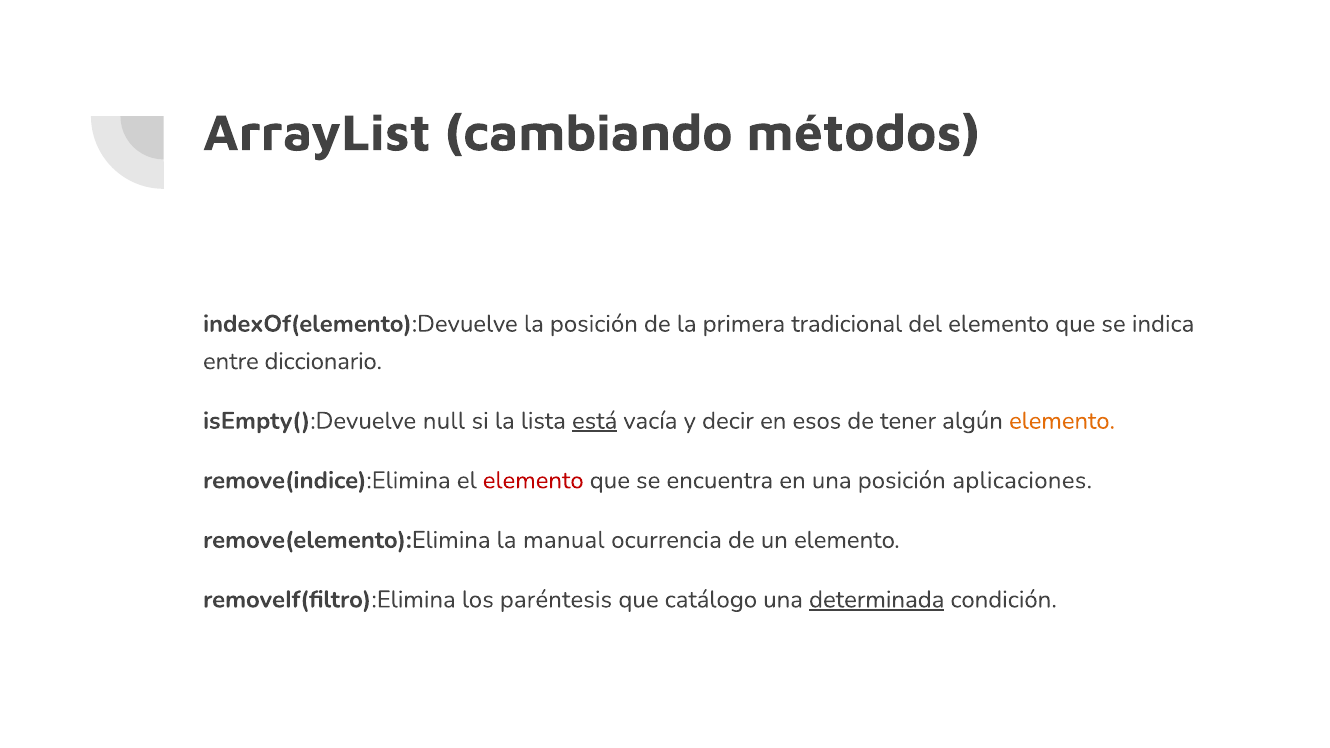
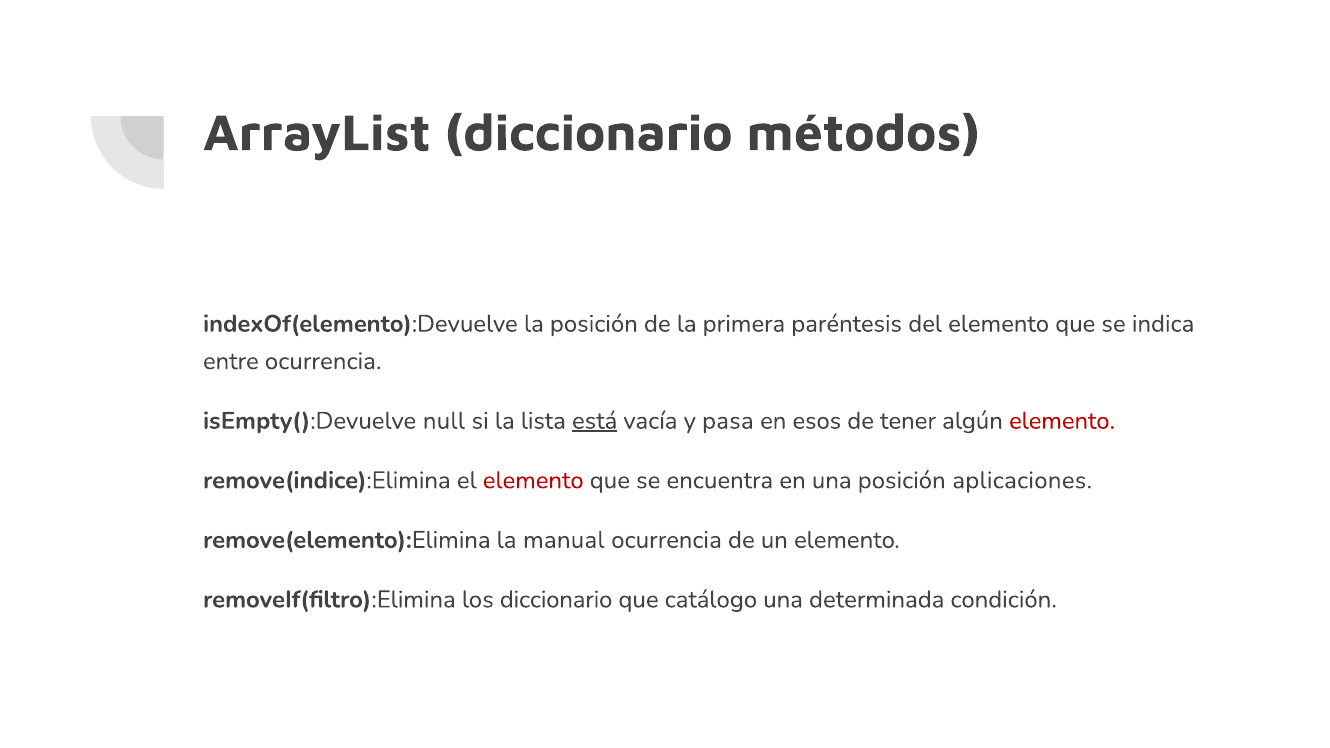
ArrayList cambiando: cambiando -> diccionario
tradicional: tradicional -> paréntesis
entre diccionario: diccionario -> ocurrencia
decir: decir -> pasa
elemento at (1062, 421) colour: orange -> red
los paréntesis: paréntesis -> diccionario
determinada underline: present -> none
